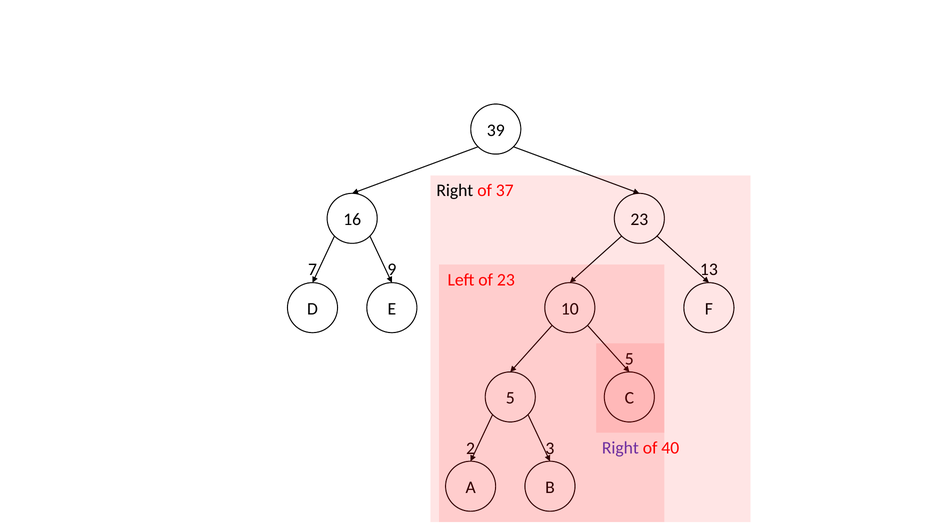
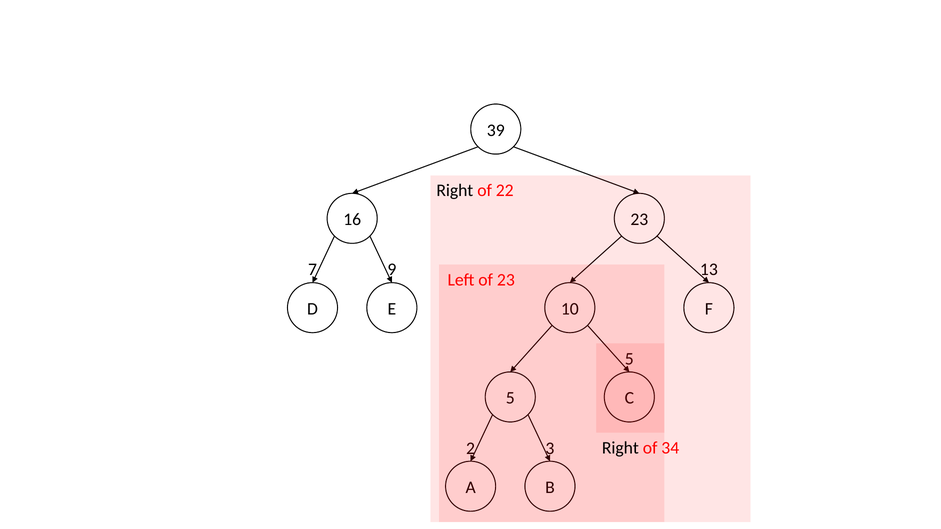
37: 37 -> 22
Right at (620, 448) colour: purple -> black
40: 40 -> 34
